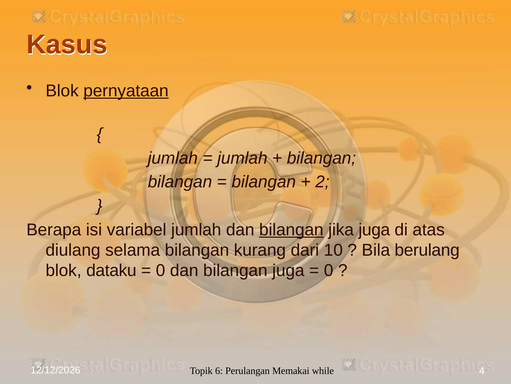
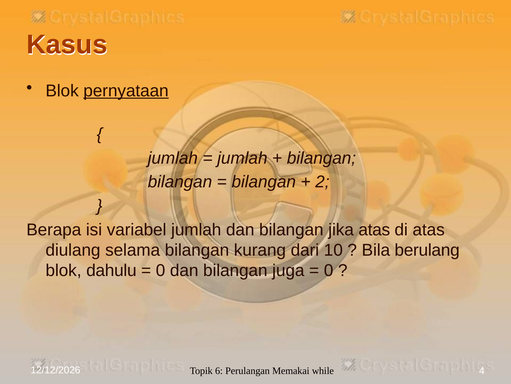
bilangan at (291, 229) underline: present -> none
jika juga: juga -> atas
dataku: dataku -> dahulu
